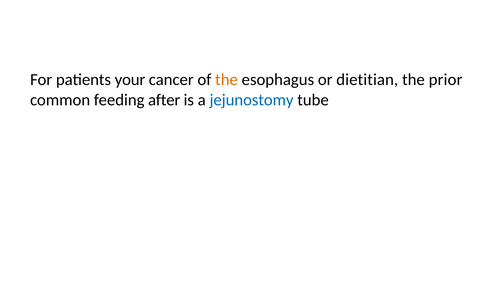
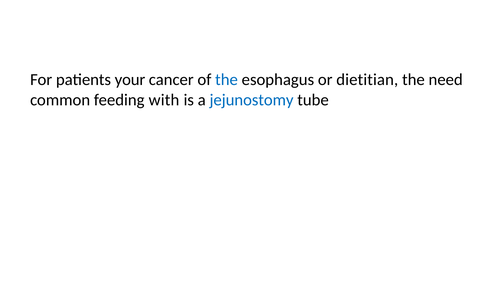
the at (227, 80) colour: orange -> blue
prior: prior -> need
after: after -> with
